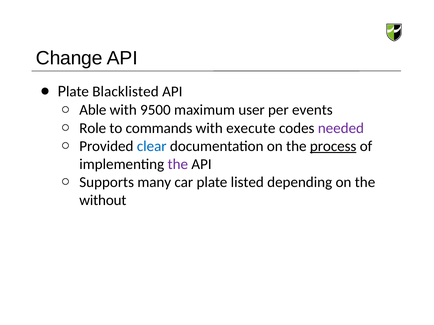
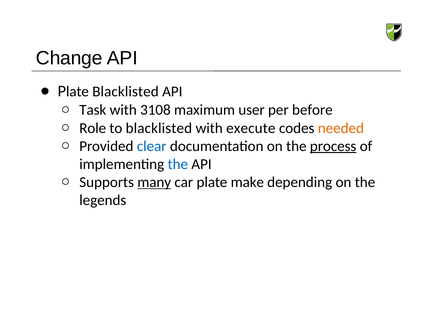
Able: Able -> Task
9500: 9500 -> 3108
events: events -> before
to commands: commands -> blacklisted
needed colour: purple -> orange
the at (178, 164) colour: purple -> blue
many underline: none -> present
listed: listed -> make
without: without -> legends
